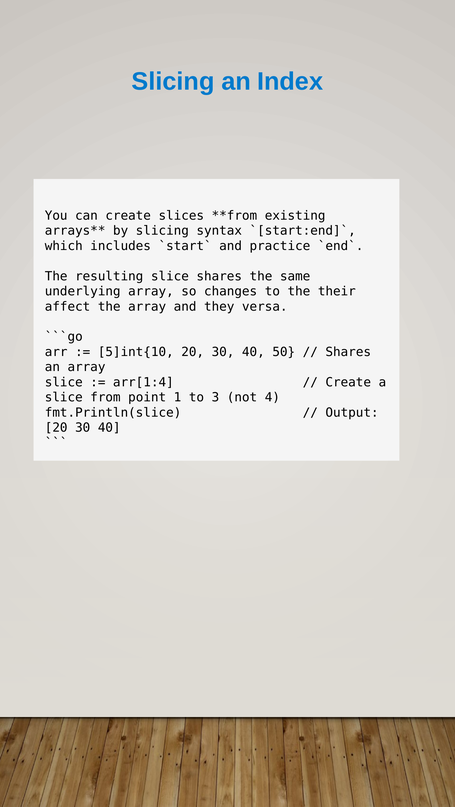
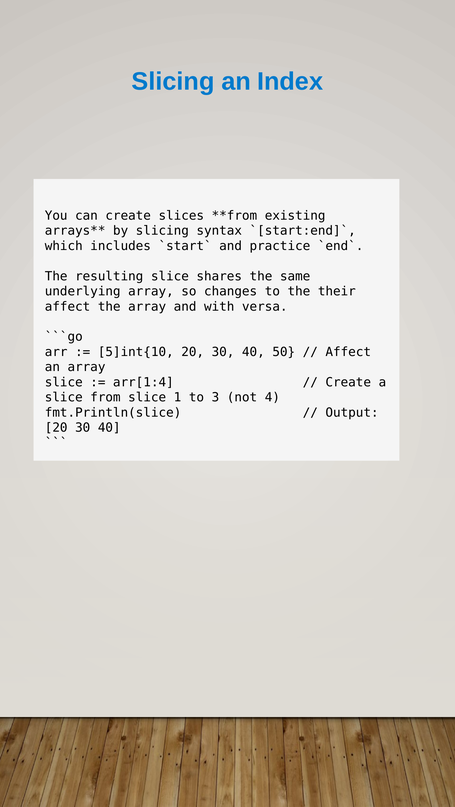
they: they -> with
Shares at (348, 352): Shares -> Affect
from point: point -> slice
